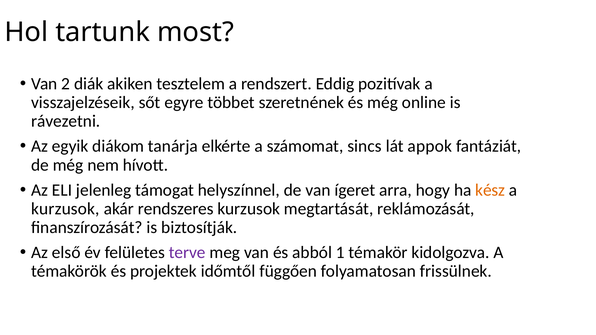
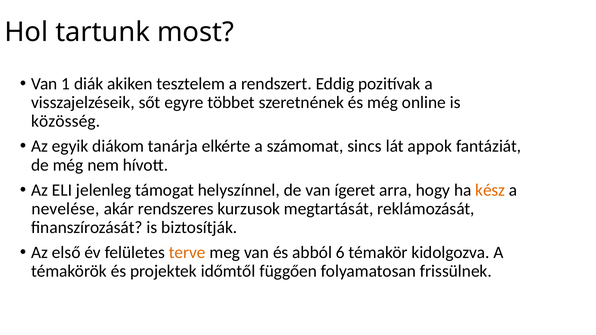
2: 2 -> 1
rávezetni: rávezetni -> közösség
kurzusok at (65, 209): kurzusok -> nevelése
terve colour: purple -> orange
1: 1 -> 6
